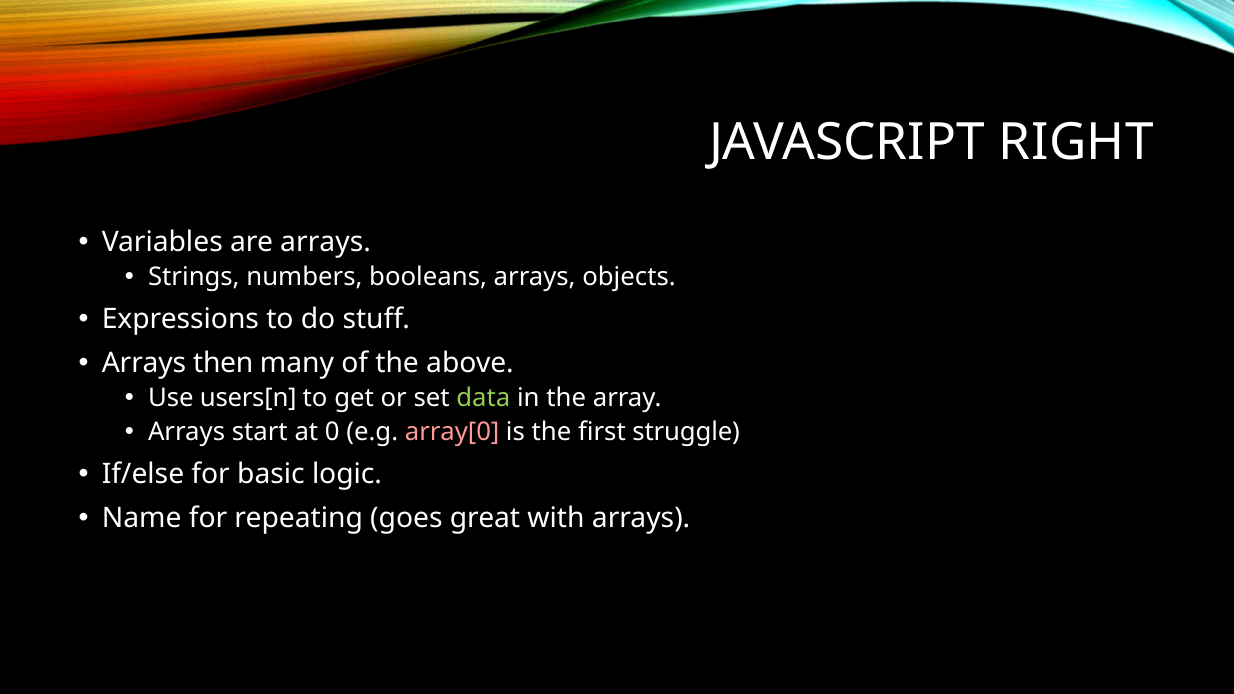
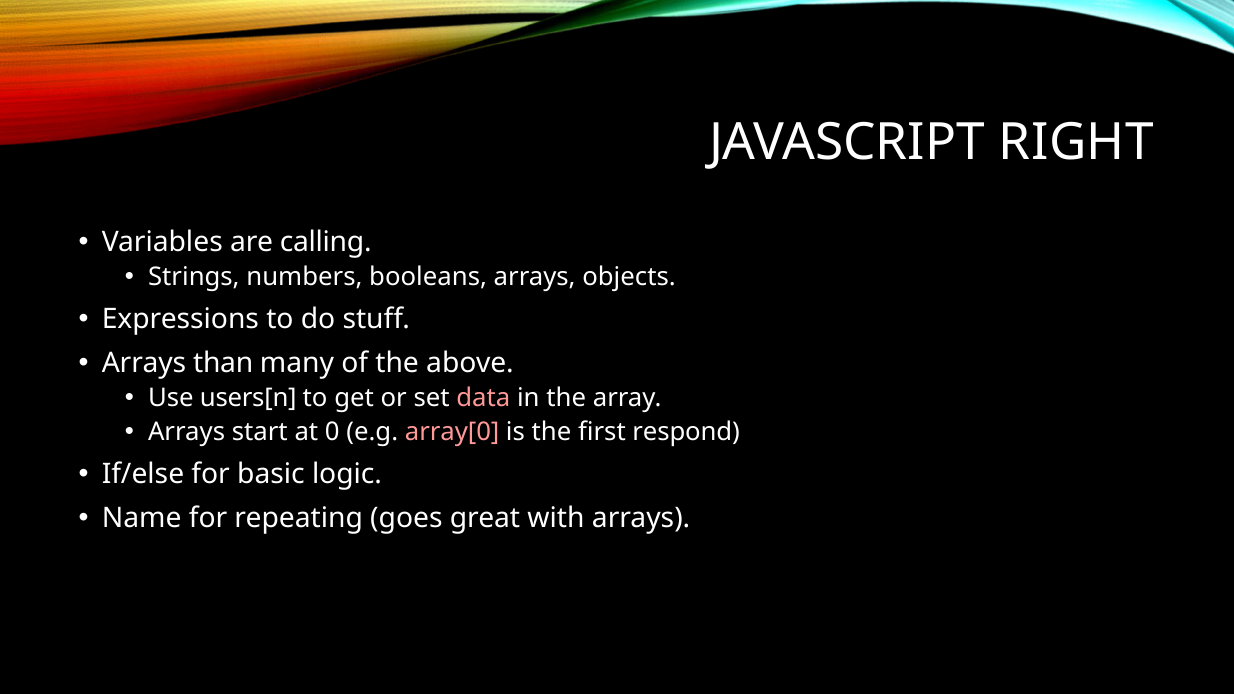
are arrays: arrays -> calling
then: then -> than
data colour: light green -> pink
struggle: struggle -> respond
